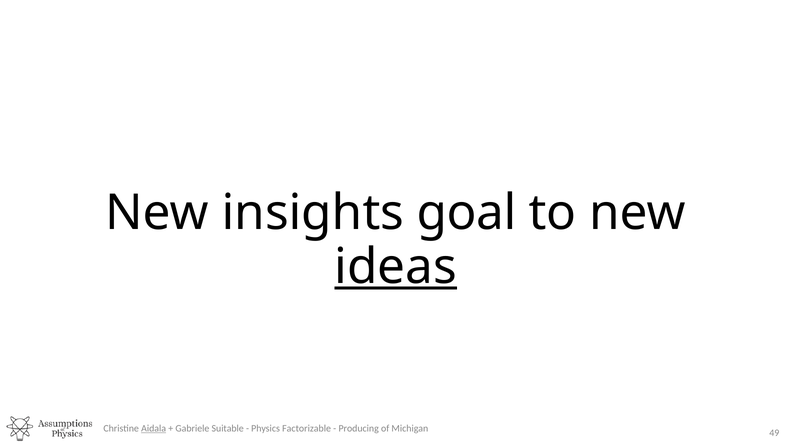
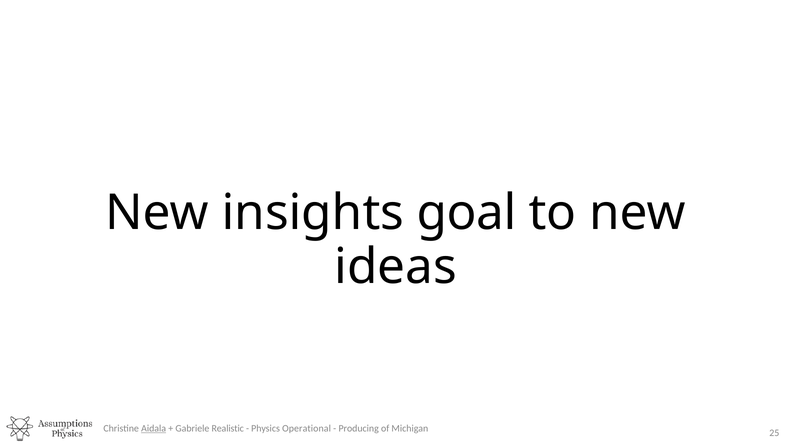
ideas underline: present -> none
Suitable: Suitable -> Realistic
Factorizable: Factorizable -> Operational
49: 49 -> 25
